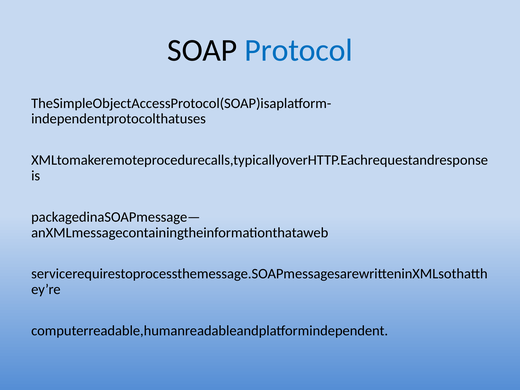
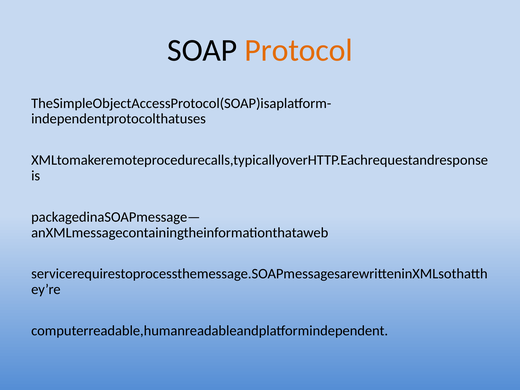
Protocol colour: blue -> orange
